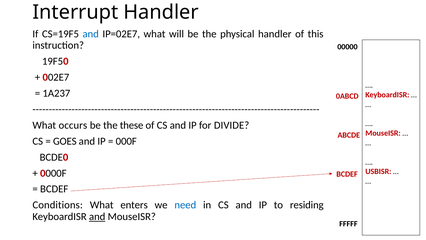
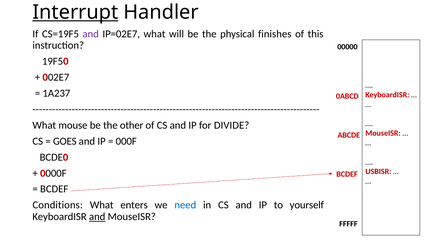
Interrupt underline: none -> present
and at (91, 34) colour: blue -> purple
physical handler: handler -> finishes
occurs: occurs -> mouse
these: these -> other
residing: residing -> yourself
